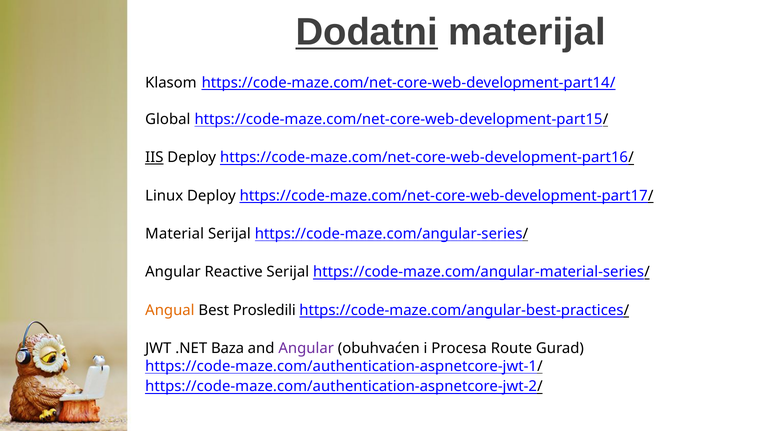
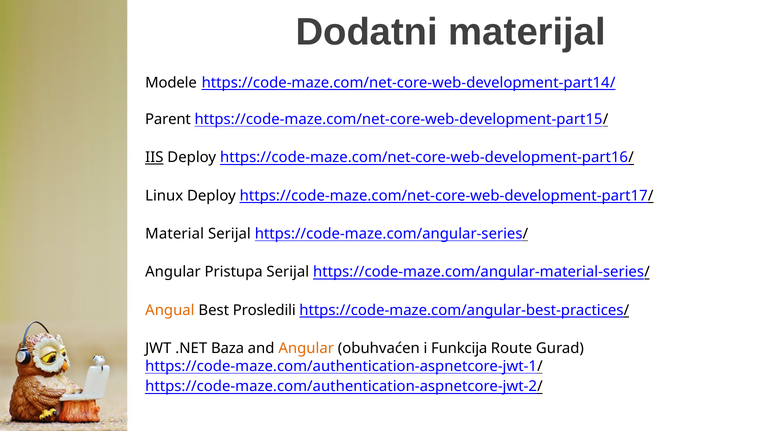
Dodatni underline: present -> none
Klasom: Klasom -> Modele
Global: Global -> Parent
Reactive: Reactive -> Pristupa
Angular at (306, 348) colour: purple -> orange
Procesa: Procesa -> Funkcija
